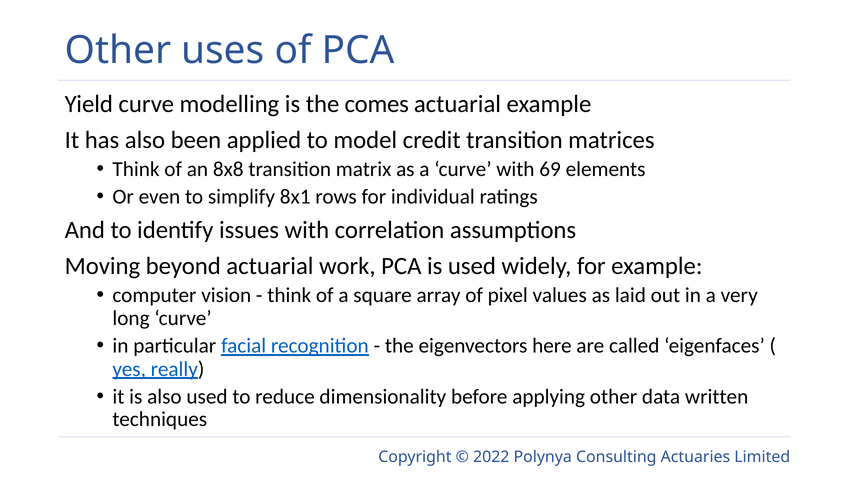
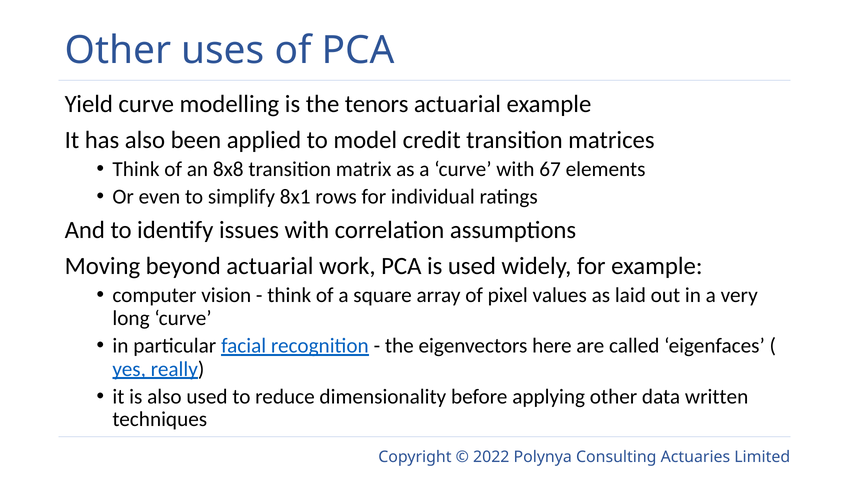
comes: comes -> tenors
69: 69 -> 67
